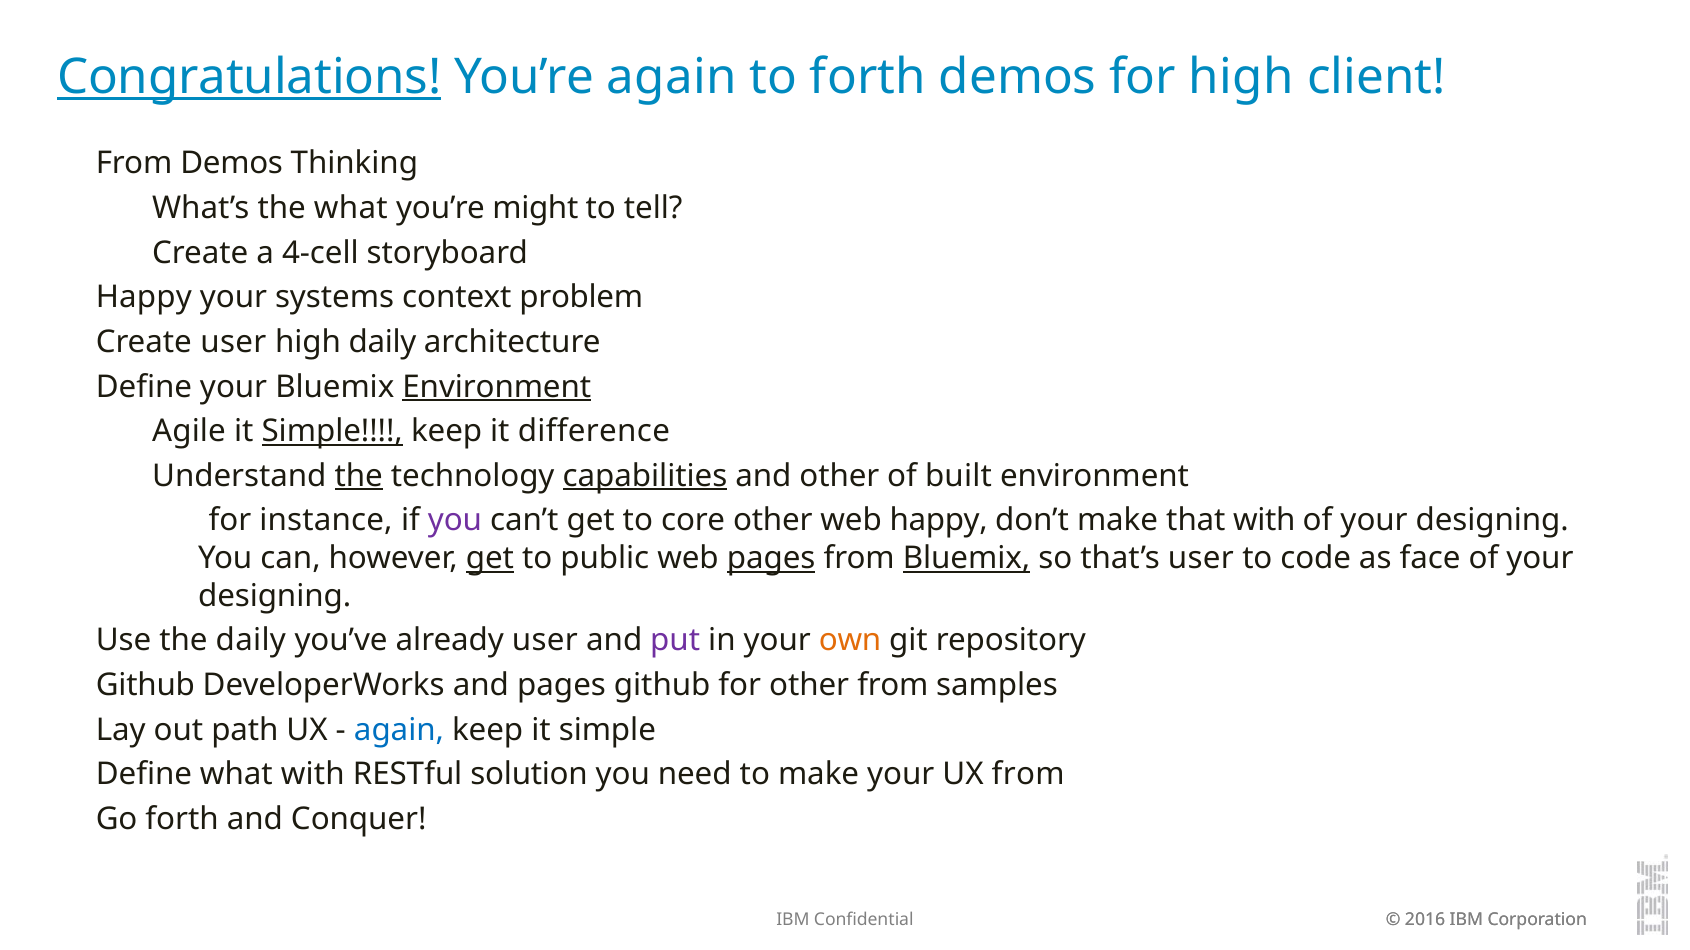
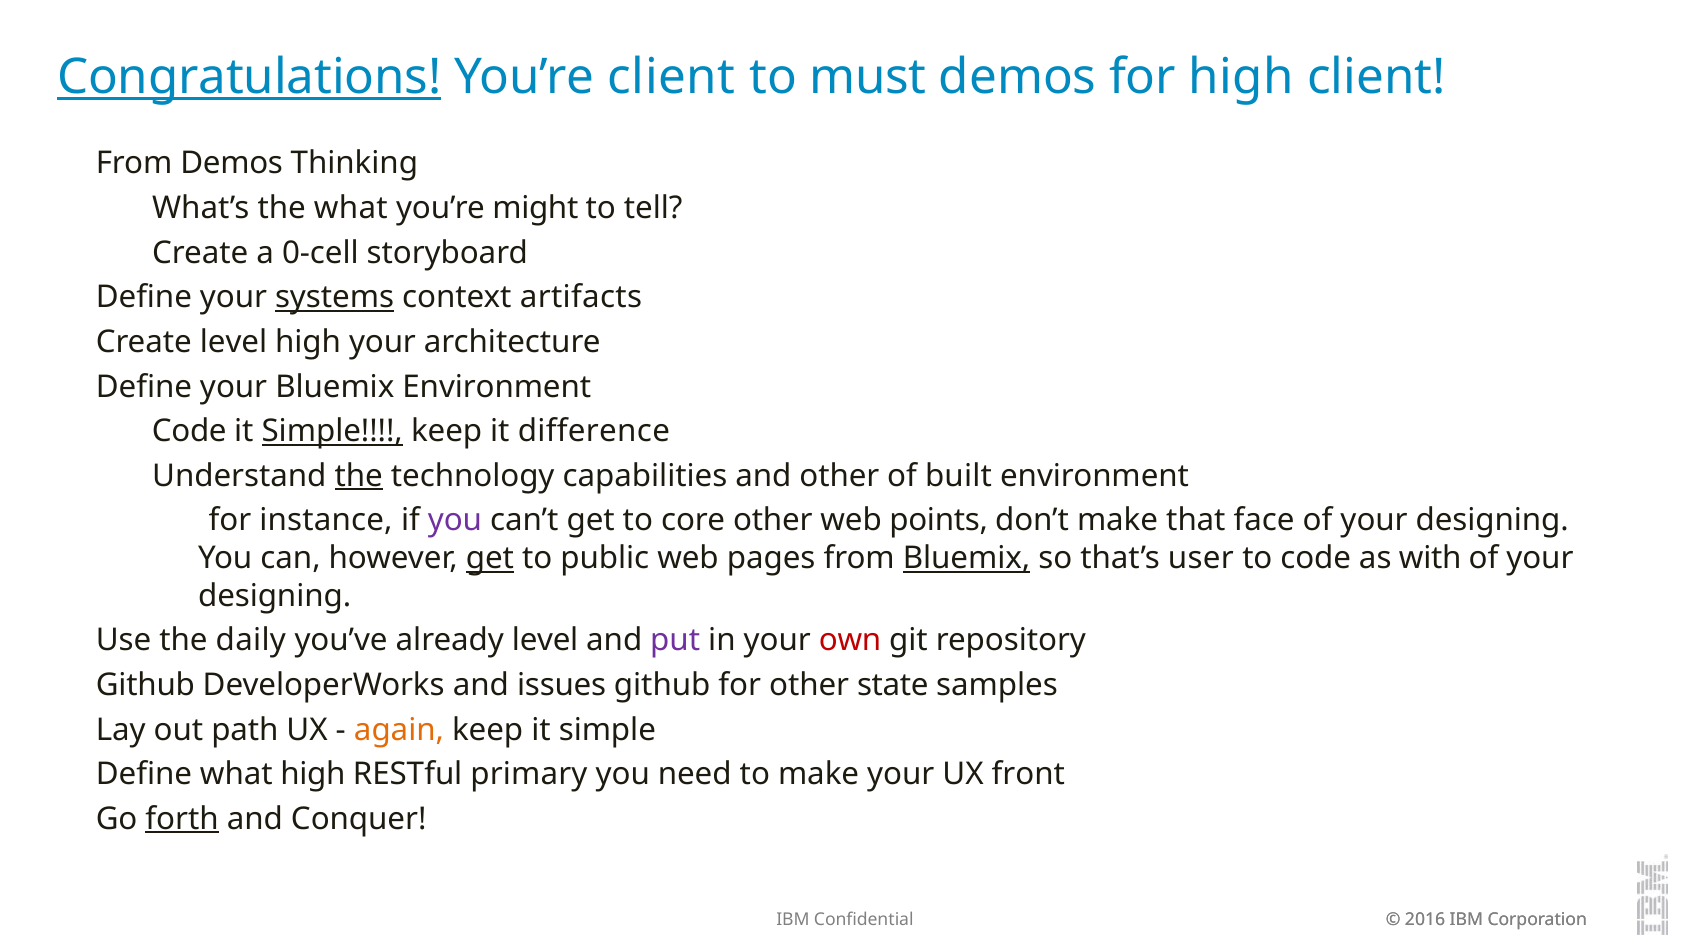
You’re again: again -> client
to forth: forth -> must
4-cell: 4-cell -> 0-cell
Happy at (144, 298): Happy -> Define
systems underline: none -> present
problem: problem -> artifacts
Create user: user -> level
high daily: daily -> your
Environment at (497, 387) underline: present -> none
Agile at (189, 432): Agile -> Code
capabilities underline: present -> none
web happy: happy -> points
that with: with -> face
pages at (771, 559) underline: present -> none
face: face -> with
already user: user -> level
own colour: orange -> red
and pages: pages -> issues
other from: from -> state
again at (399, 730) colour: blue -> orange
what with: with -> high
solution: solution -> primary
UX from: from -> front
forth at (182, 819) underline: none -> present
